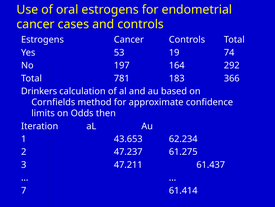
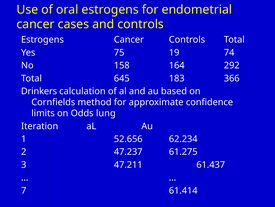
53: 53 -> 75
197: 197 -> 158
781: 781 -> 645
then: then -> lung
43.653: 43.653 -> 52.656
